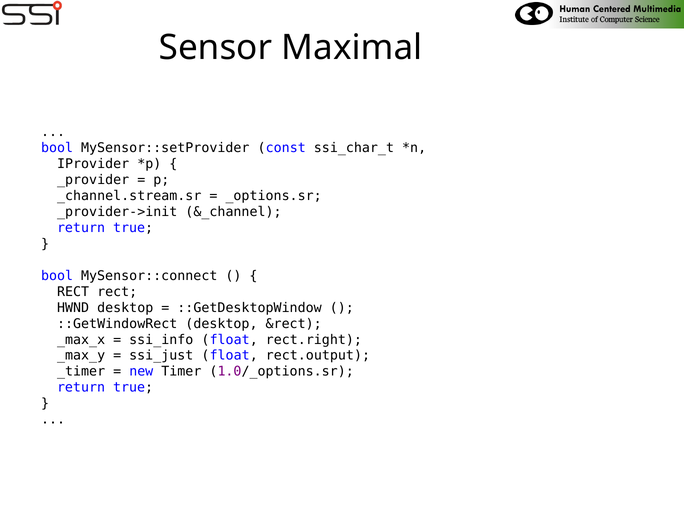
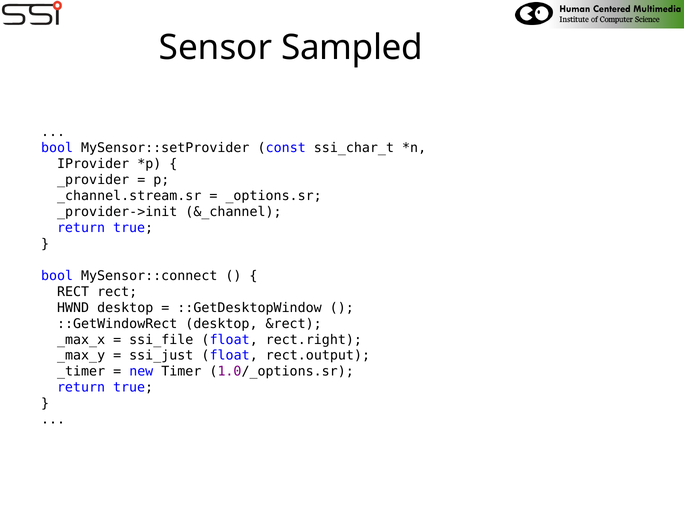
Maximal: Maximal -> Sampled
ssi_info: ssi_info -> ssi_file
